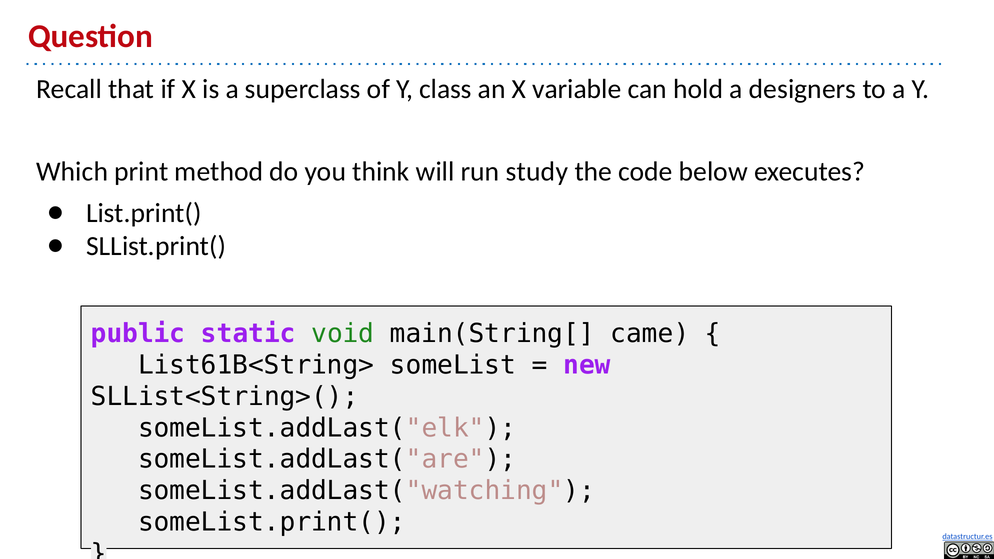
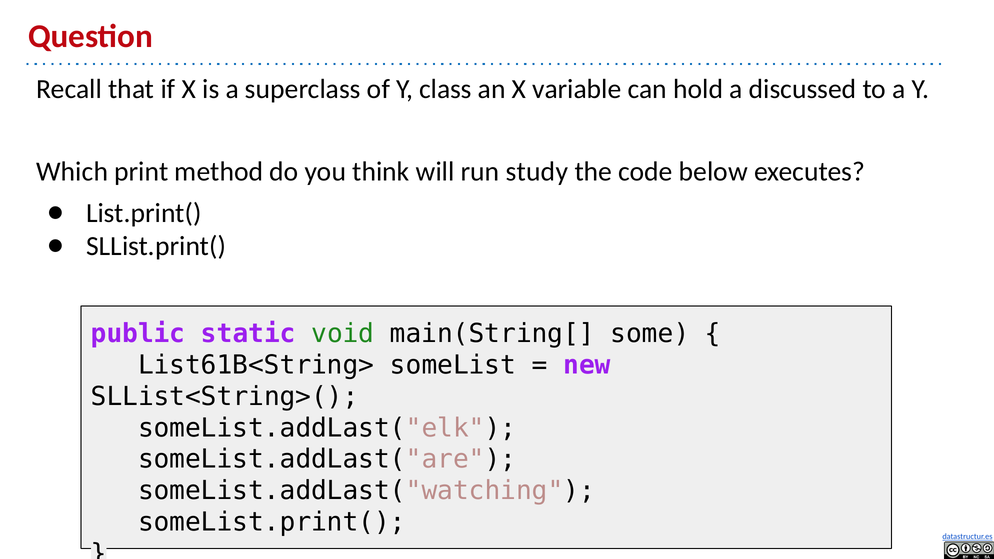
designers: designers -> discussed
came: came -> some
